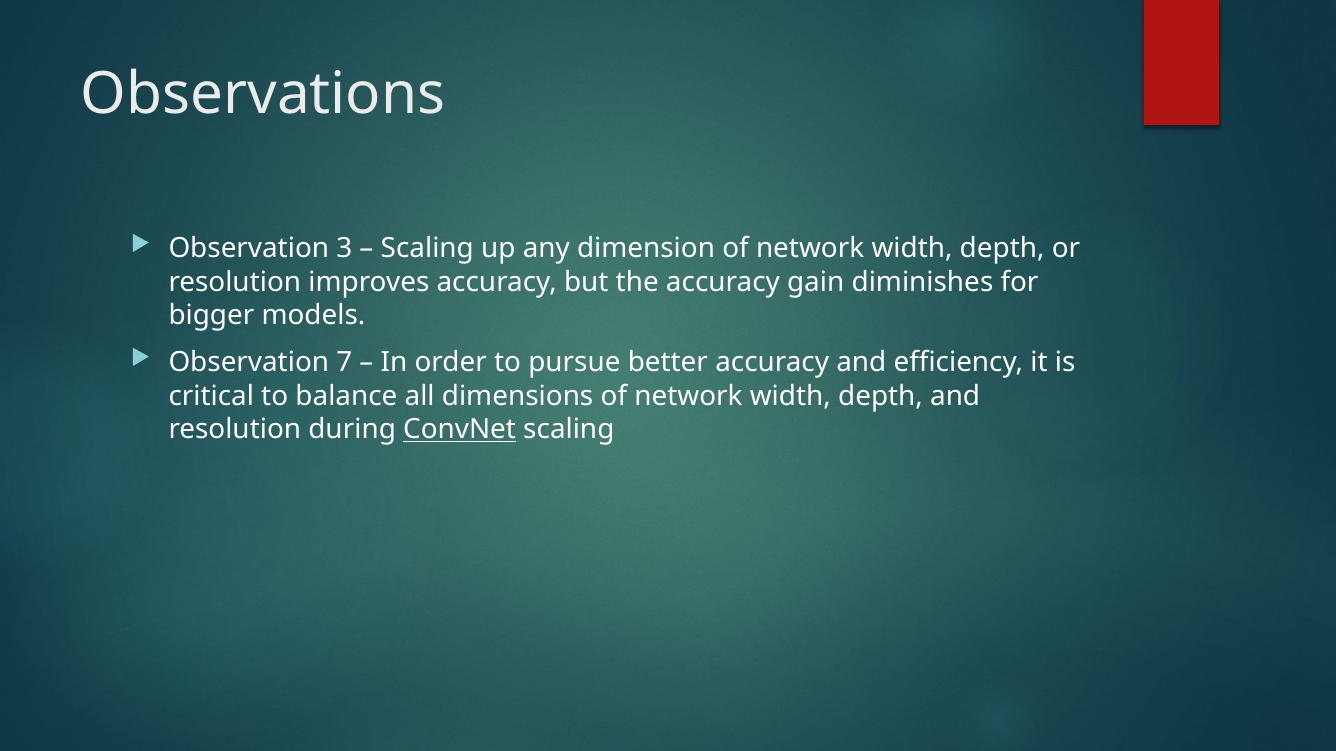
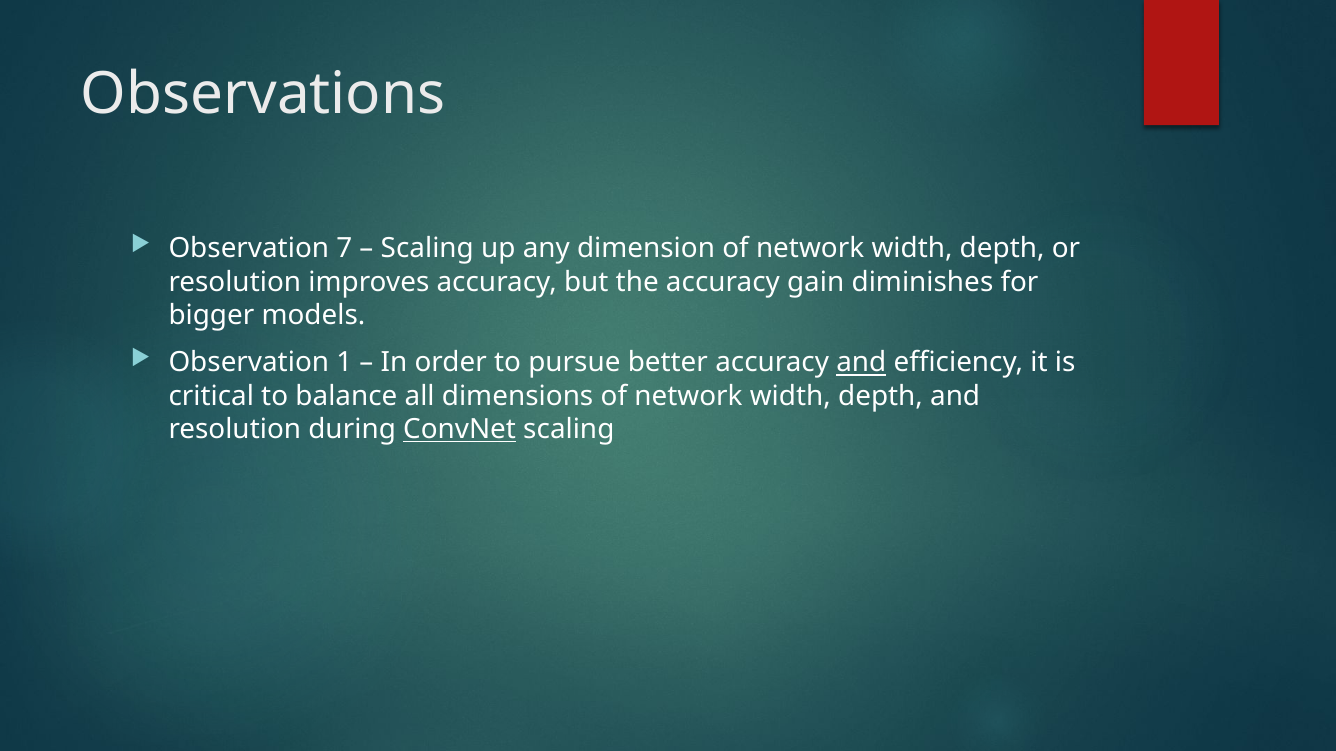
3: 3 -> 7
7: 7 -> 1
and at (861, 363) underline: none -> present
